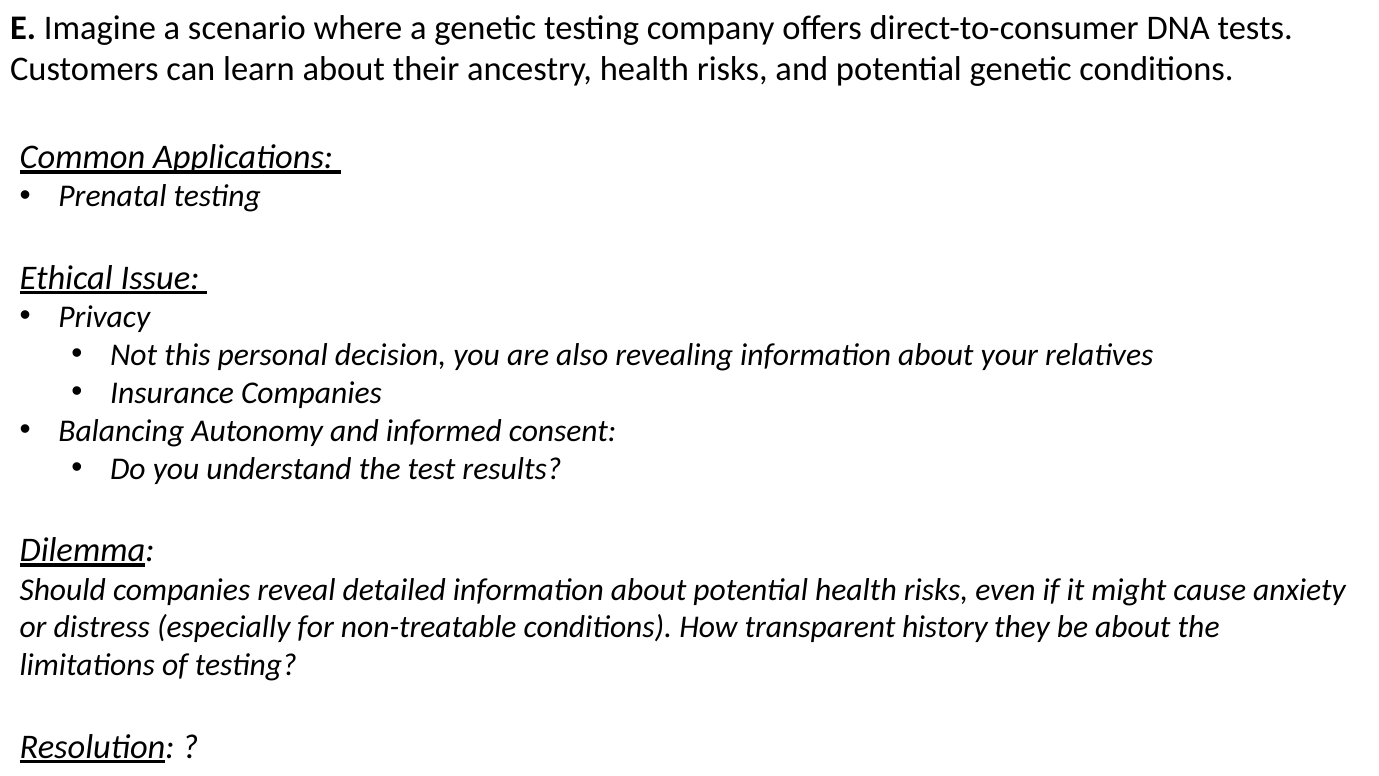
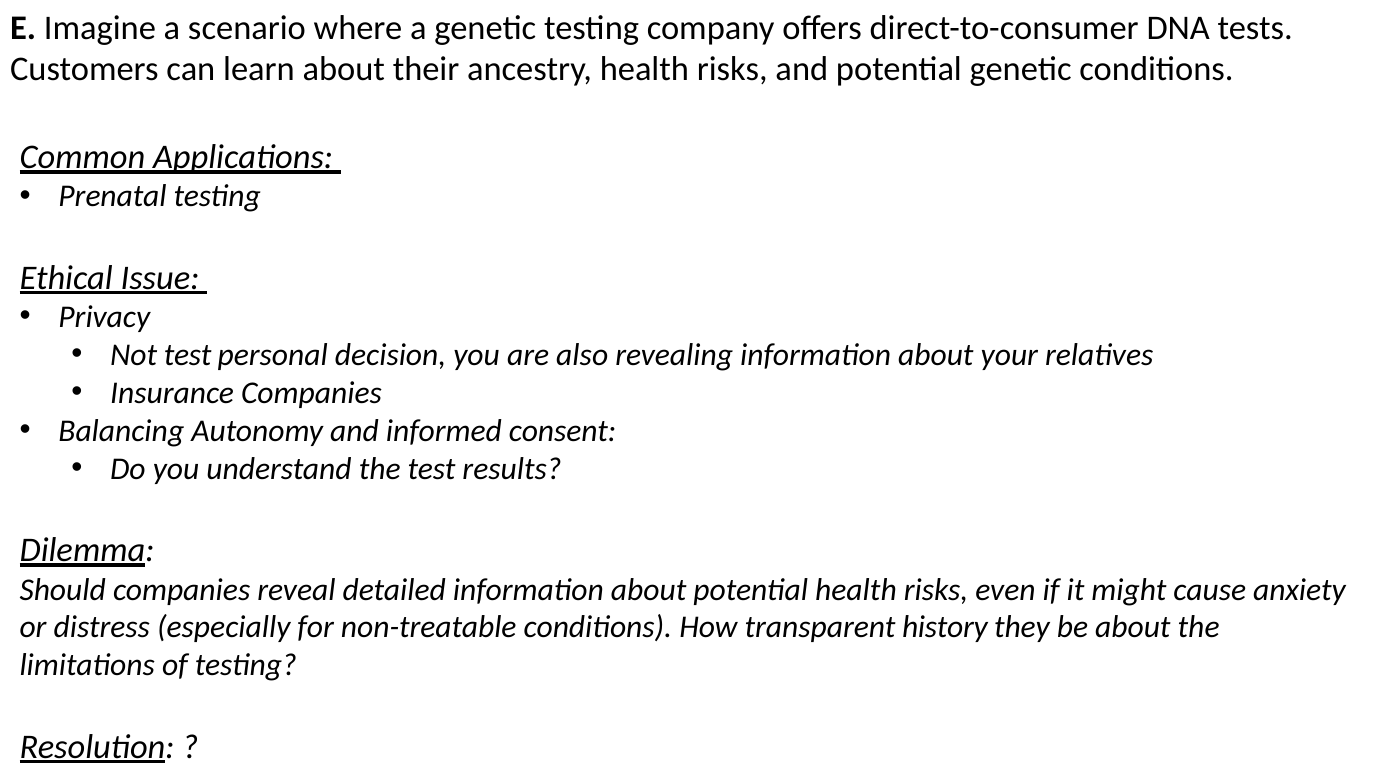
Not this: this -> test
